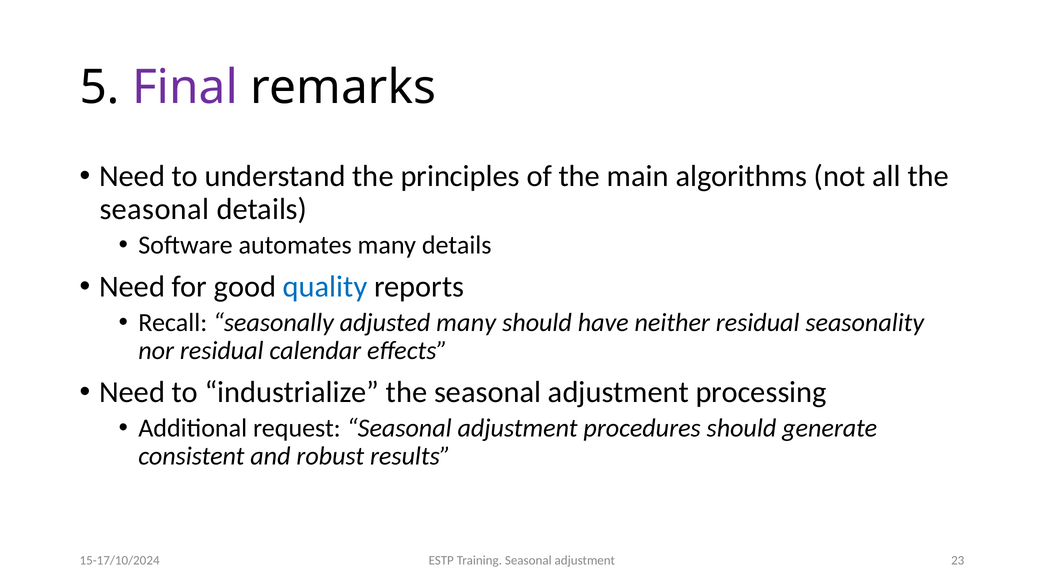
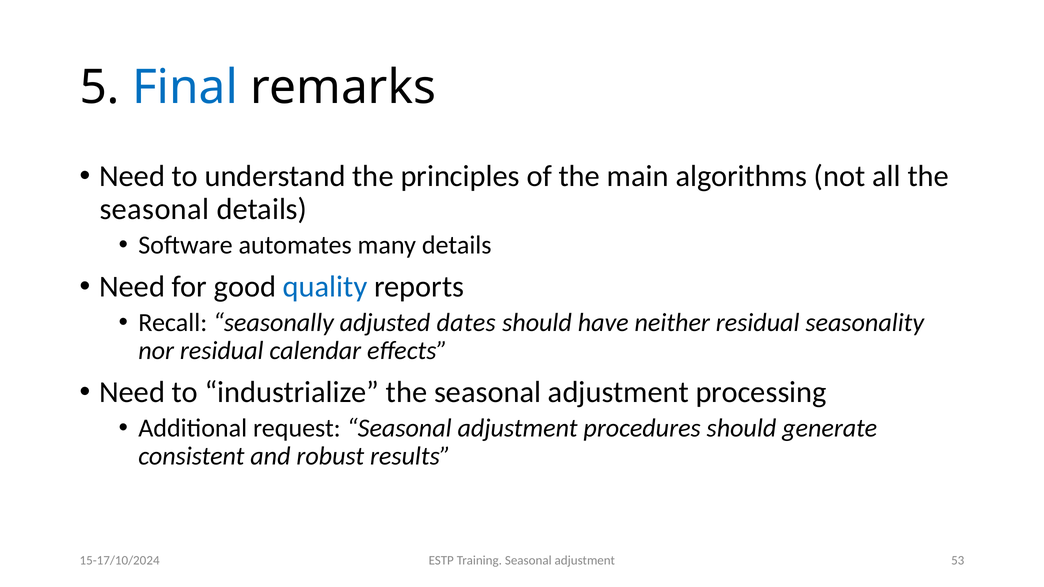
Final colour: purple -> blue
adjusted many: many -> dates
23: 23 -> 53
